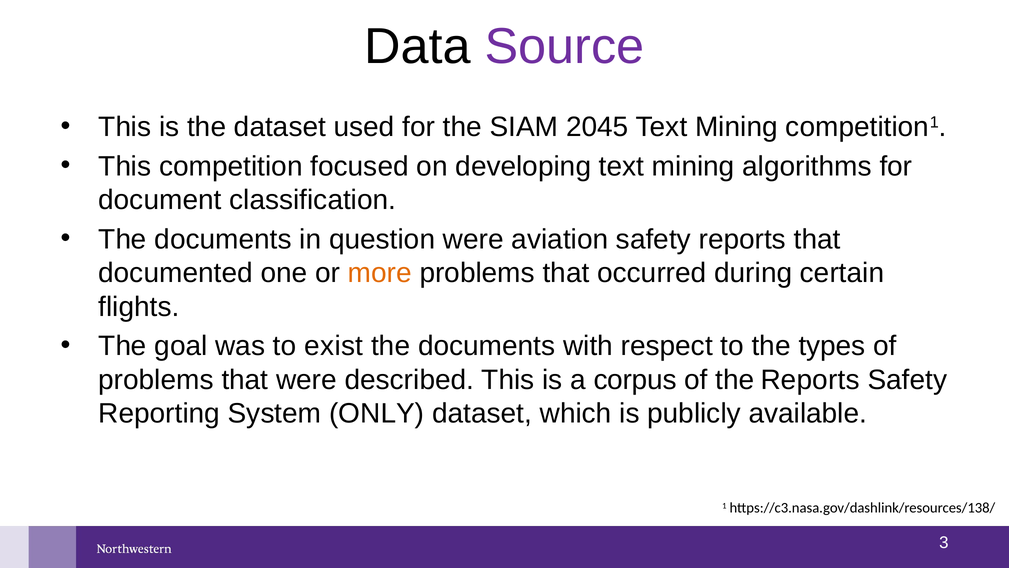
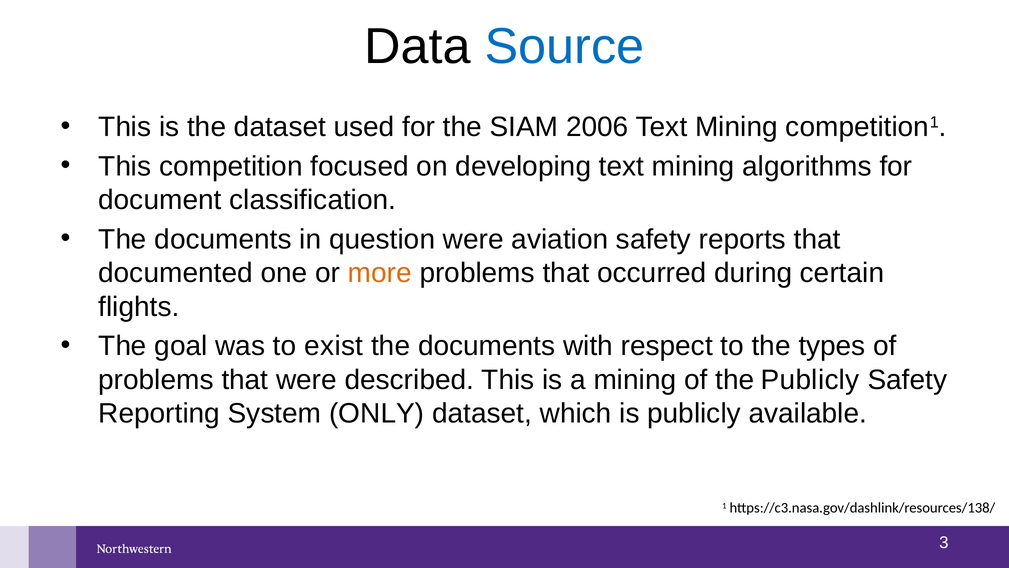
Source colour: purple -> blue
2045: 2045 -> 2006
a corpus: corpus -> mining
the Reports: Reports -> Publicly
